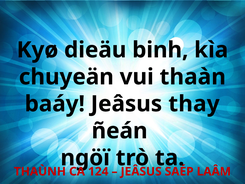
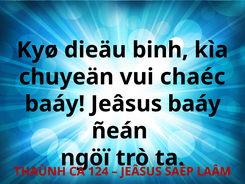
thaàn: thaàn -> chaéc
Jeâsus thay: thay -> baáy
